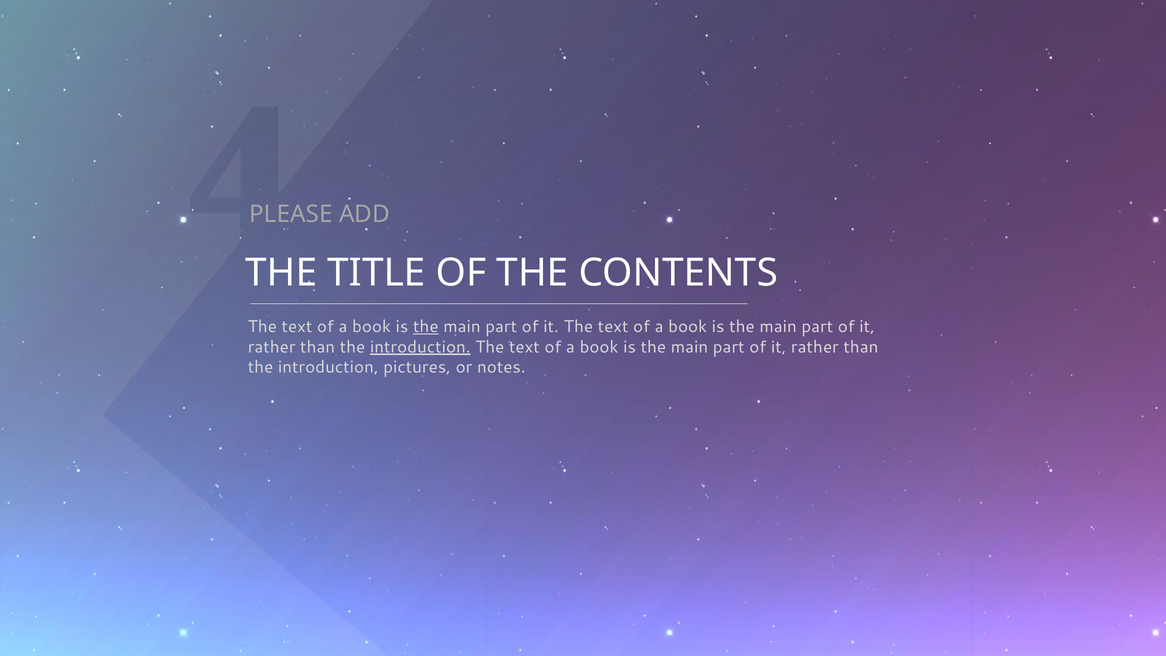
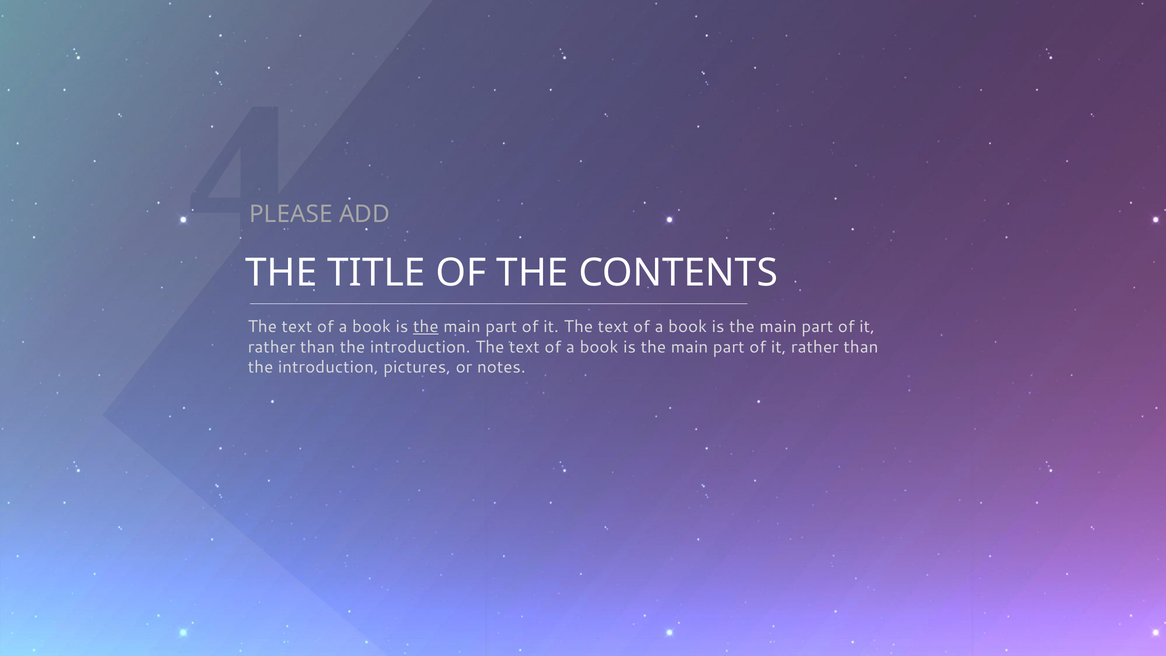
introduction at (420, 347) underline: present -> none
